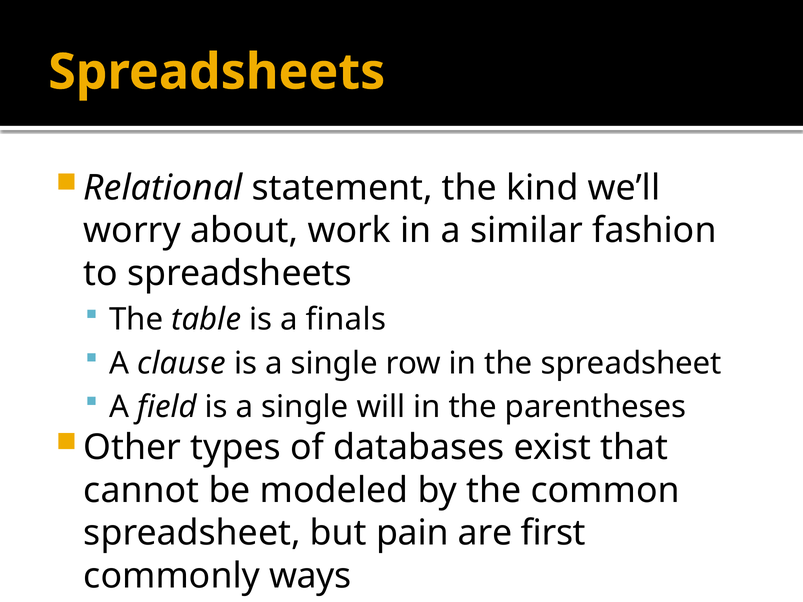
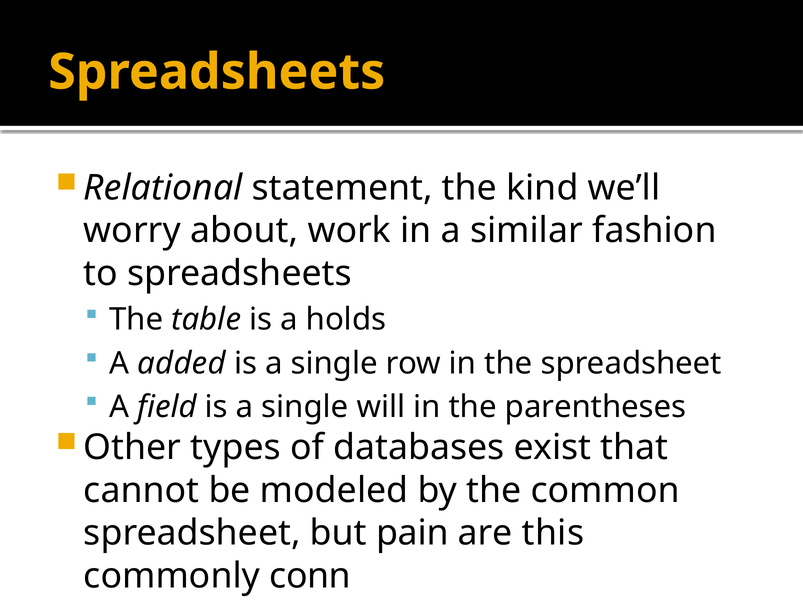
finals: finals -> holds
clause: clause -> added
first: first -> this
ways: ways -> conn
